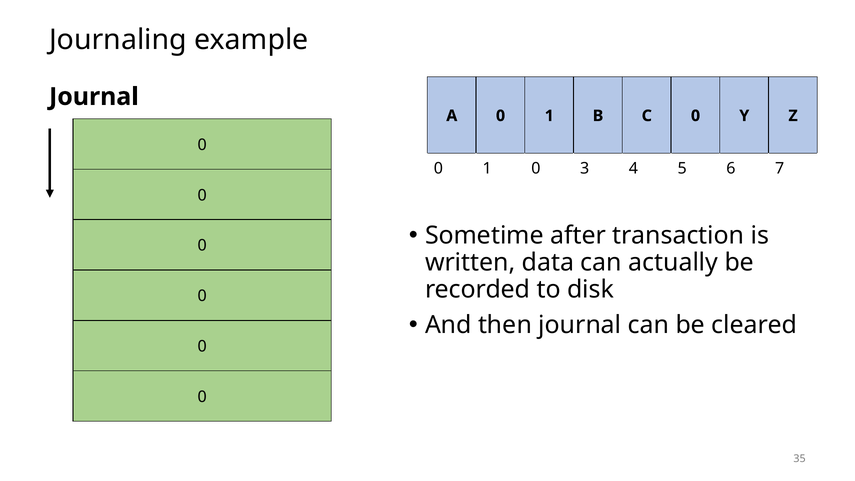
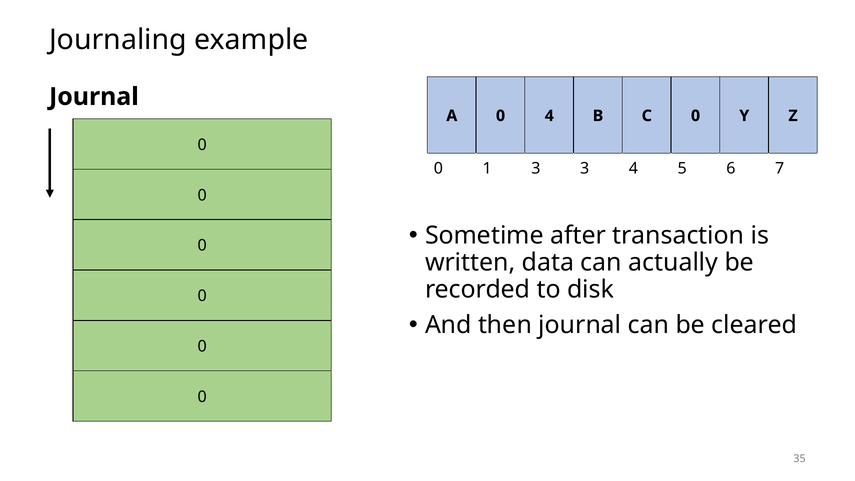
A 0 1: 1 -> 4
1 0: 0 -> 3
